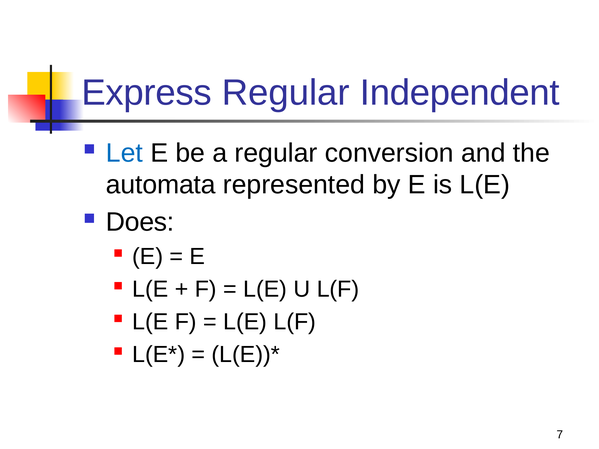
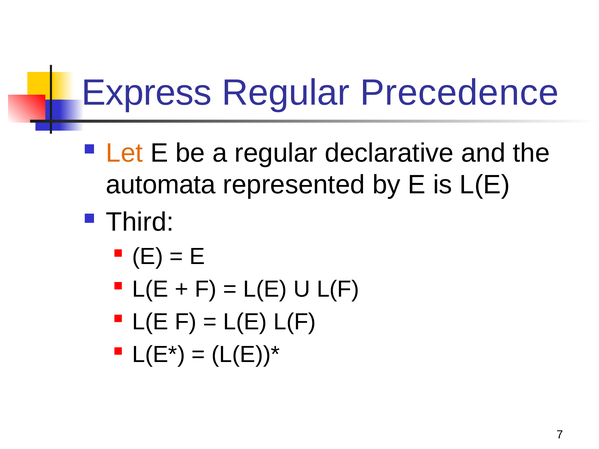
Independent: Independent -> Precedence
Let colour: blue -> orange
conversion: conversion -> declarative
Does: Does -> Third
